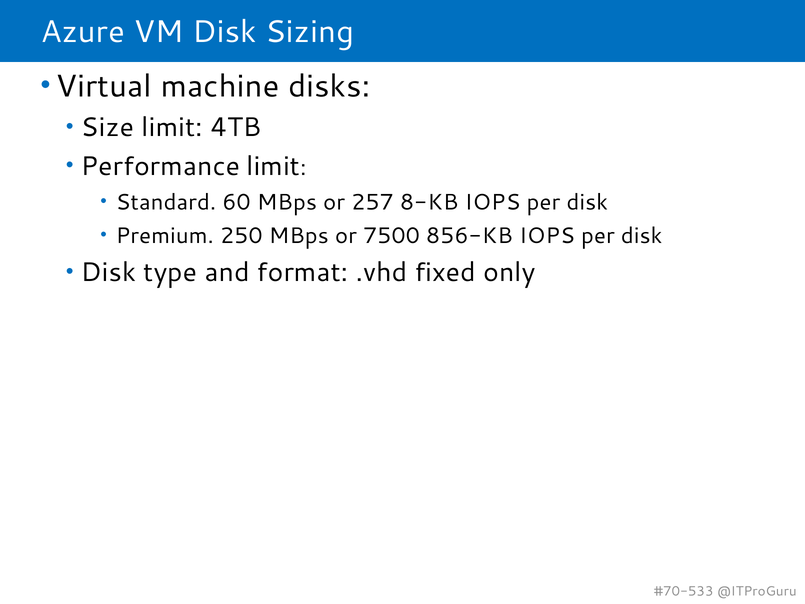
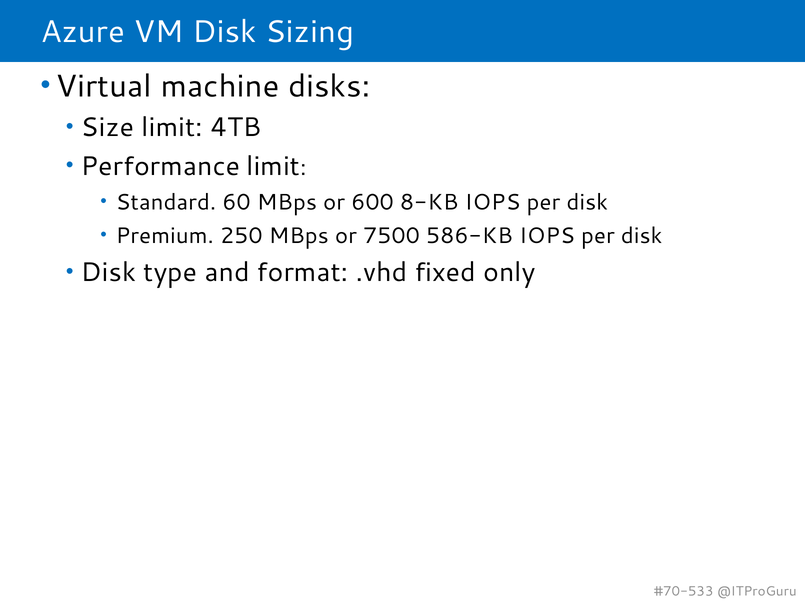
257: 257 -> 600
856-KB: 856-KB -> 586-KB
